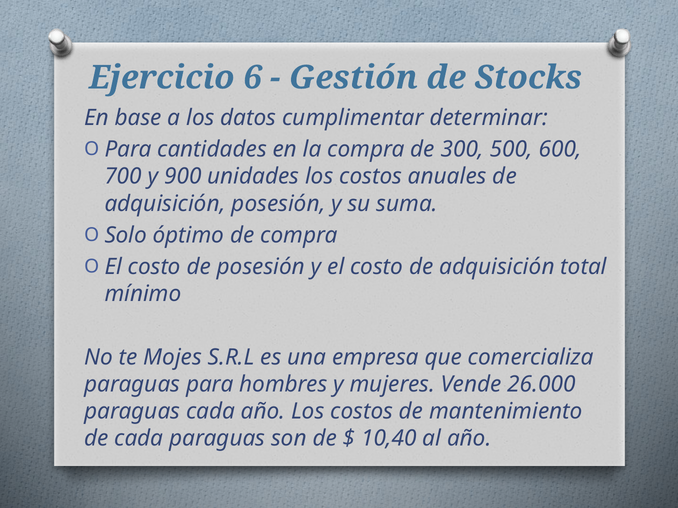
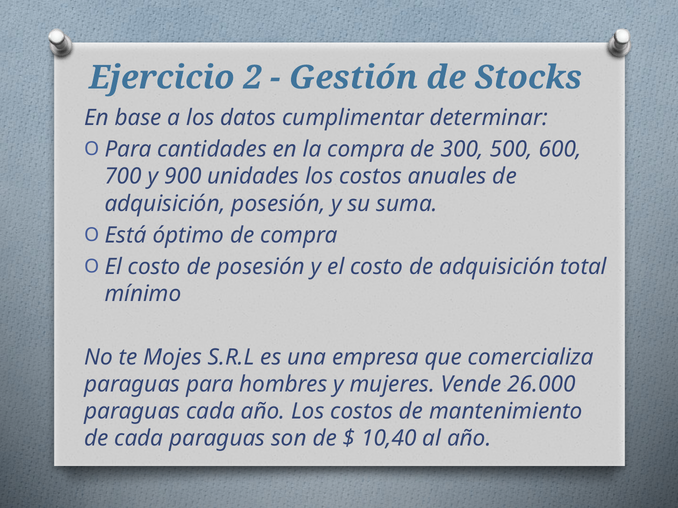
6: 6 -> 2
Solo: Solo -> Está
